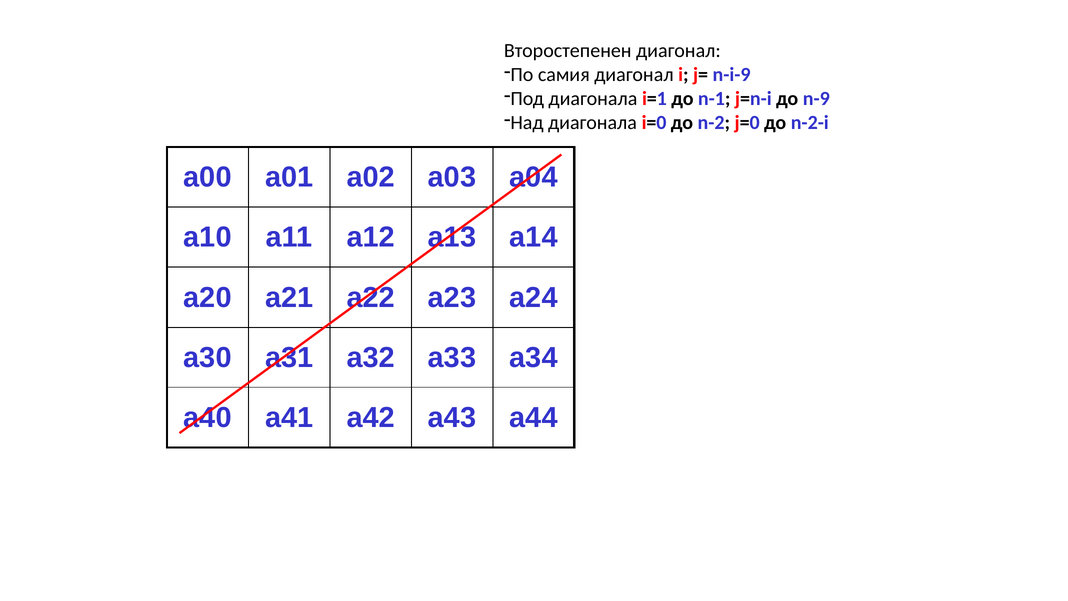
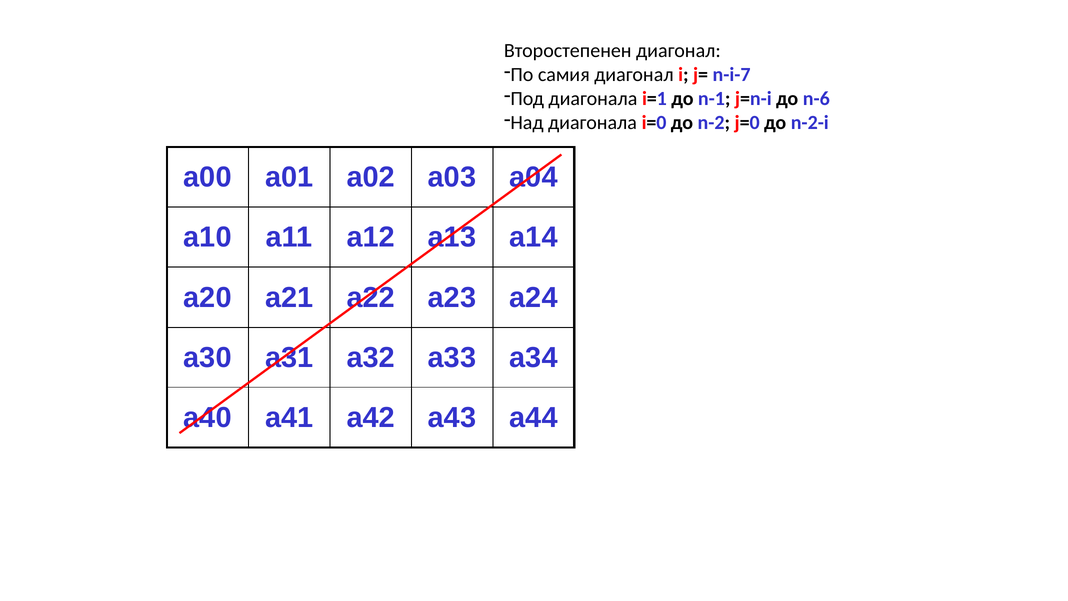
n-i-9: n-i-9 -> n-i-7
n-9: n-9 -> n-6
